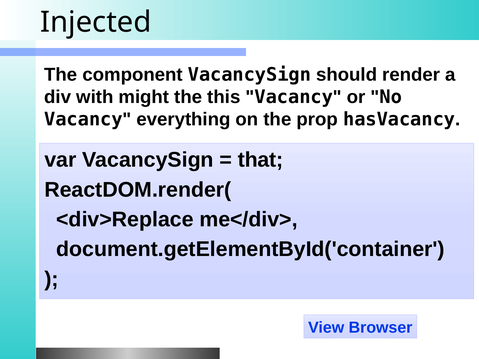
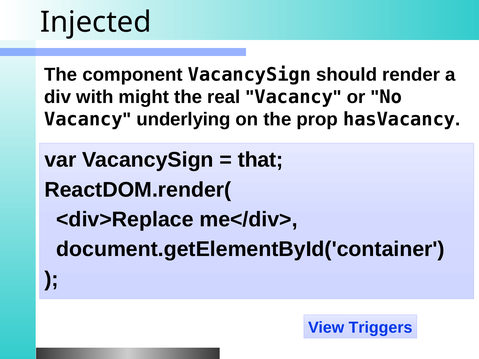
this: this -> real
everything: everything -> underlying
Browser: Browser -> Triggers
